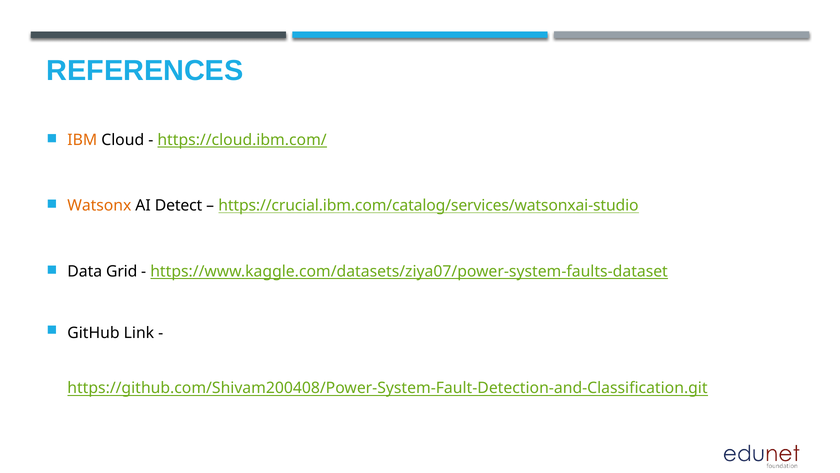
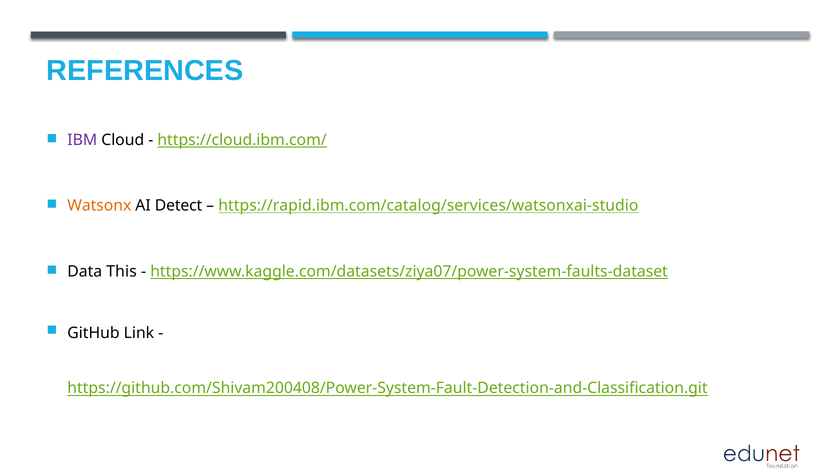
IBM colour: orange -> purple
https://crucial.ibm.com/catalog/services/watsonxai-studio: https://crucial.ibm.com/catalog/services/watsonxai-studio -> https://rapid.ibm.com/catalog/services/watsonxai-studio
Grid: Grid -> This
